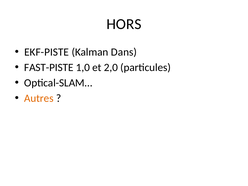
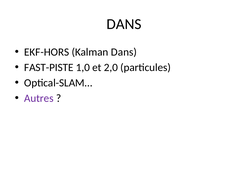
HORS at (124, 24): HORS -> DANS
EKF-PISTE: EKF-PISTE -> EKF-HORS
Autres colour: orange -> purple
